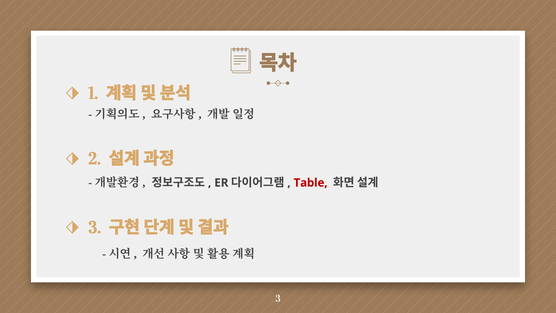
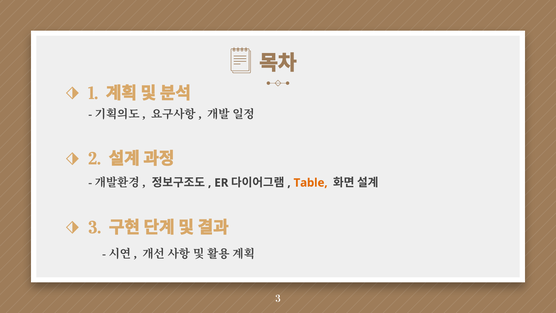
Table colour: red -> orange
